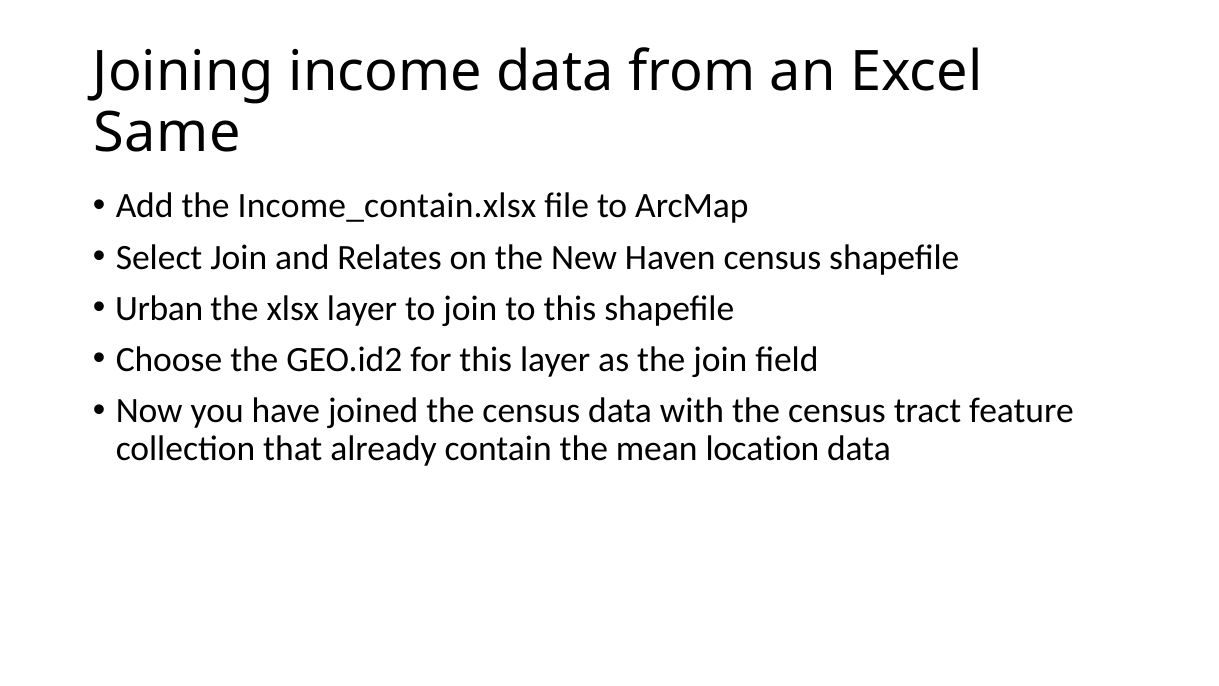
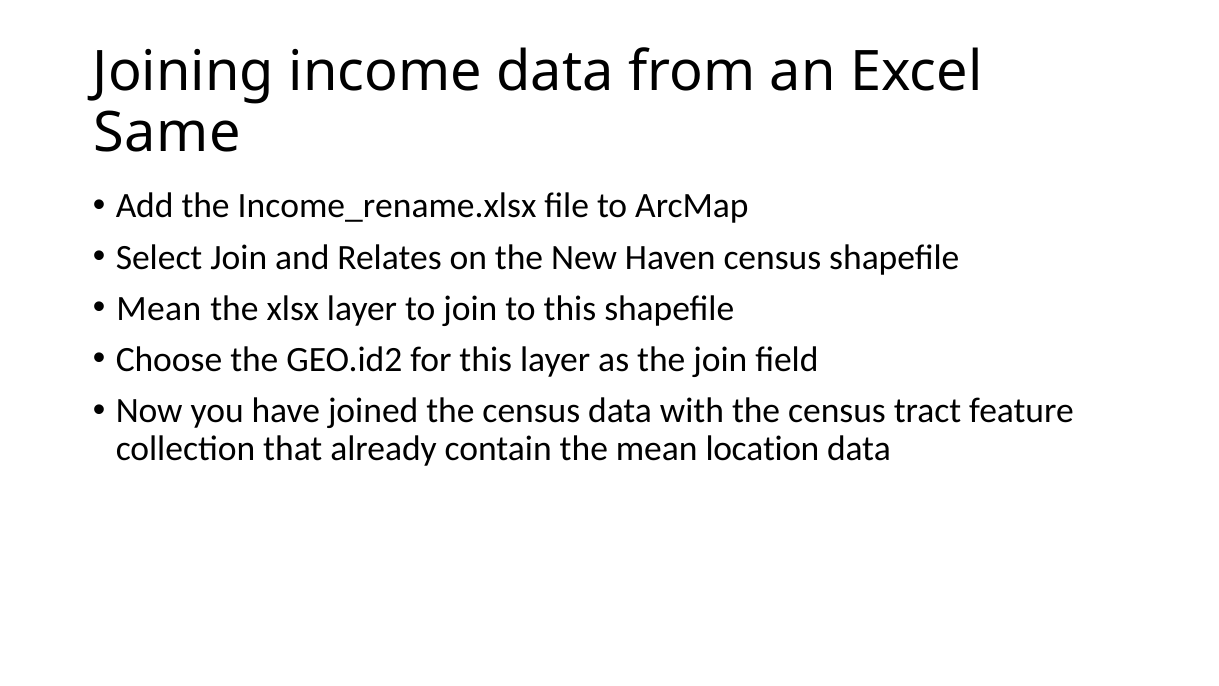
Income_contain.xlsx: Income_contain.xlsx -> Income_rename.xlsx
Urban at (159, 308): Urban -> Mean
